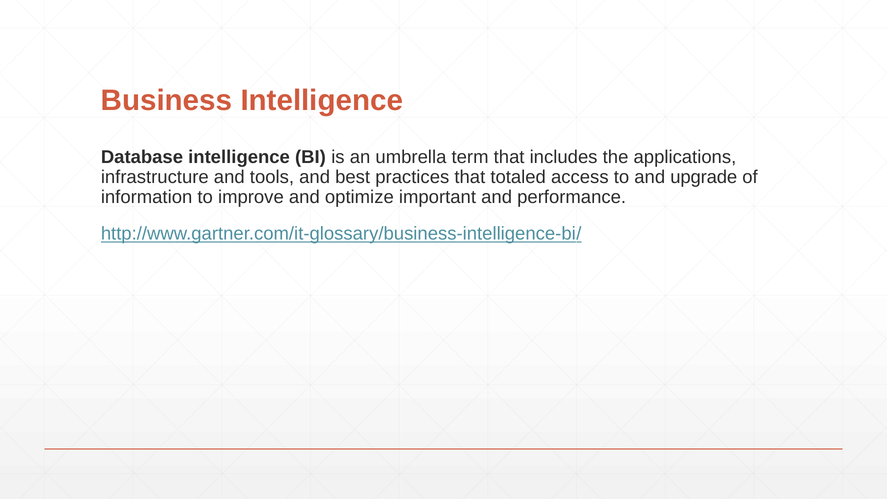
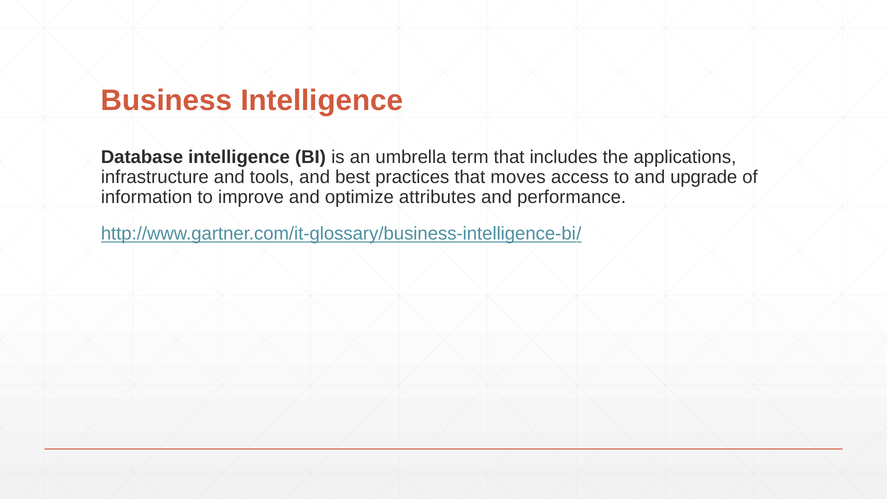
totaled: totaled -> moves
important: important -> attributes
